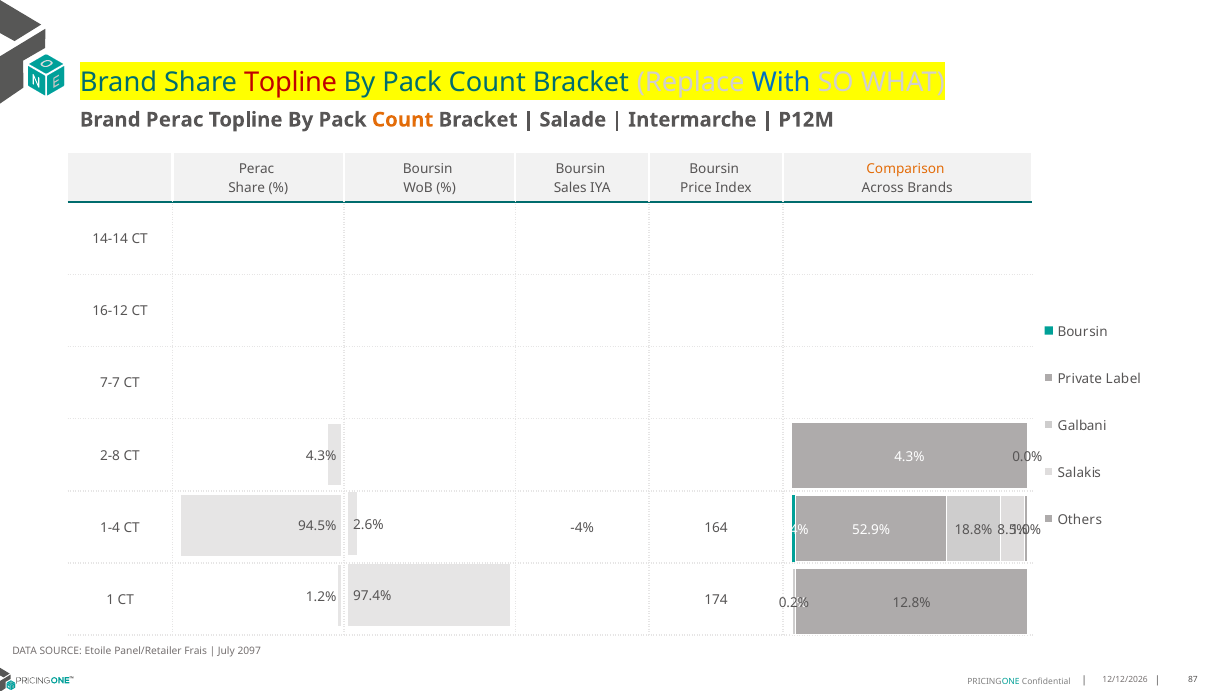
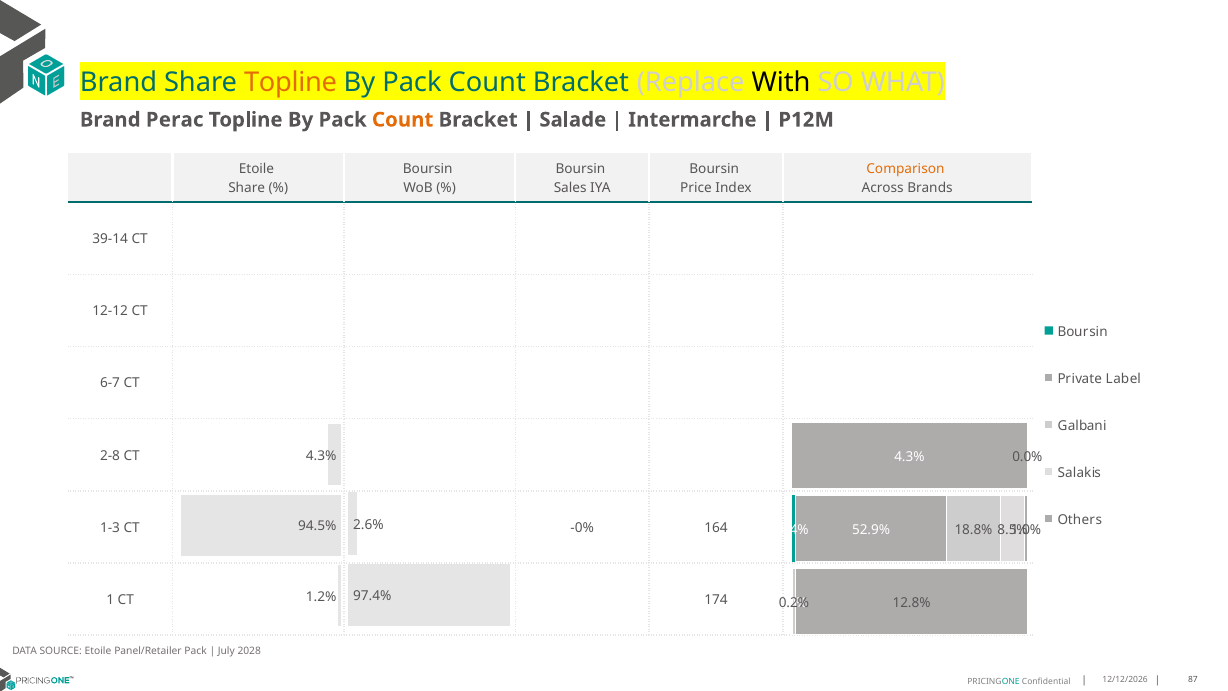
Topline at (291, 83) colour: red -> orange
With colour: blue -> black
Perac at (257, 169): Perac -> Etoile
14-14: 14-14 -> 39-14
16-12: 16-12 -> 12-12
7-7: 7-7 -> 6-7
1-4: 1-4 -> 1-3
-4%: -4% -> -0%
Panel/Retailer Frais: Frais -> Pack
2097: 2097 -> 2028
